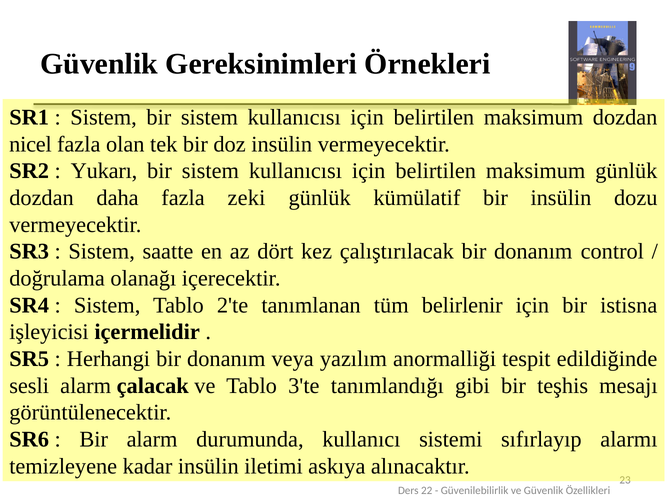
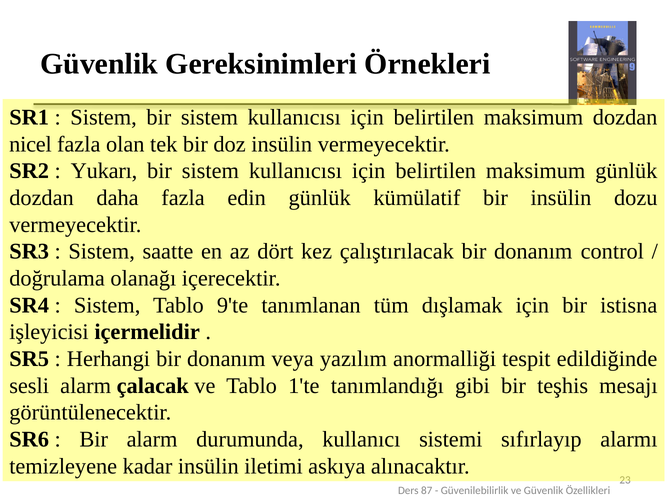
zeki: zeki -> edin
2'te: 2'te -> 9'te
belirlenir: belirlenir -> dışlamak
3'te: 3'te -> 1'te
22: 22 -> 87
